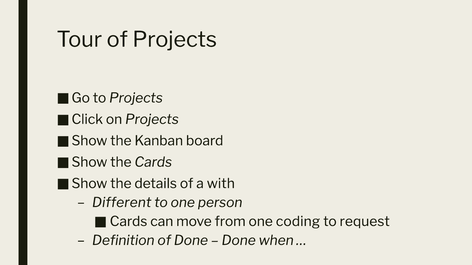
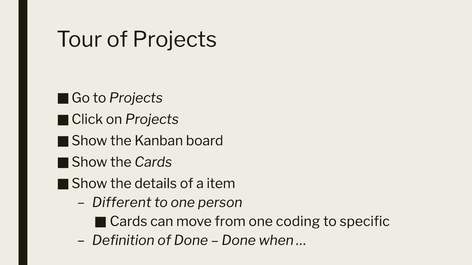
with: with -> item
request: request -> specific
